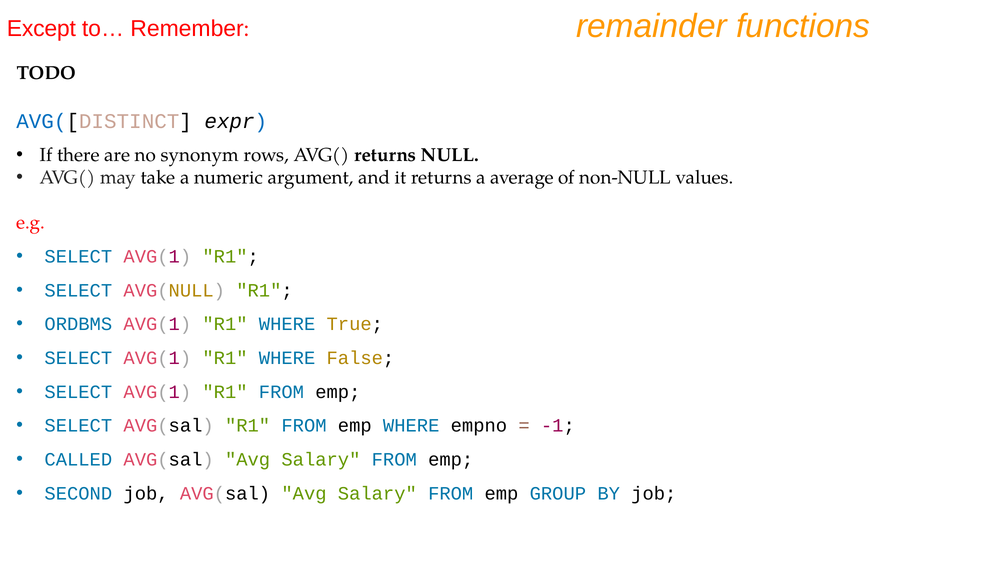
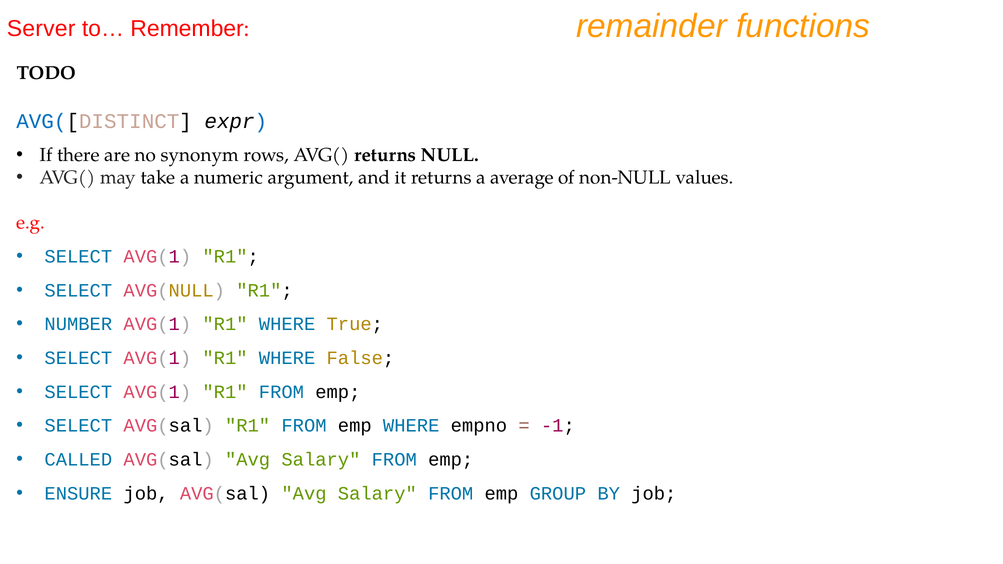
Except: Except -> Server
ORDBMS: ORDBMS -> NUMBER
SECOND: SECOND -> ENSURE
